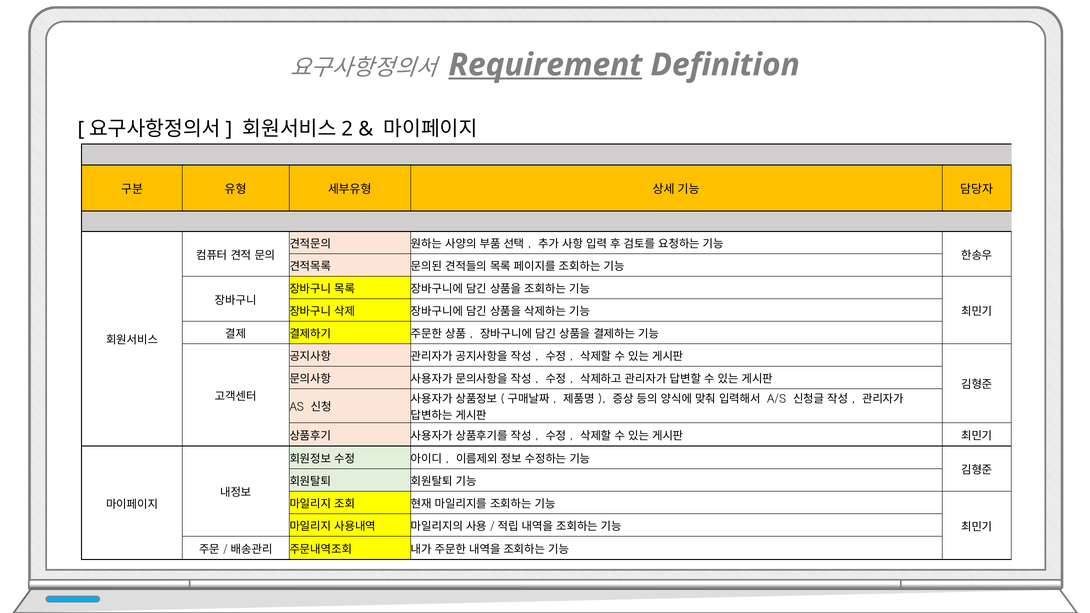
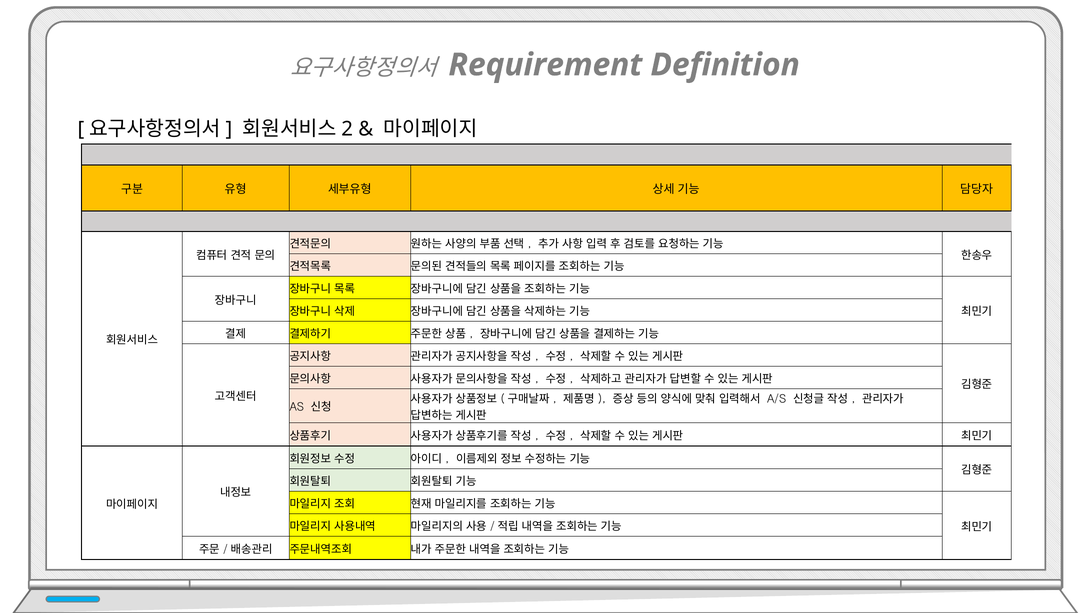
Requirement underline: present -> none
